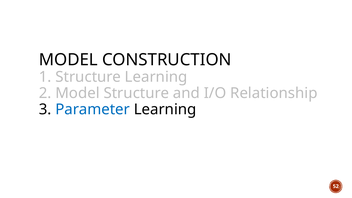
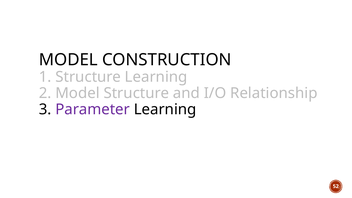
Parameter colour: blue -> purple
